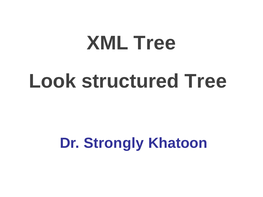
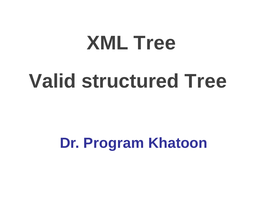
Look: Look -> Valid
Strongly: Strongly -> Program
